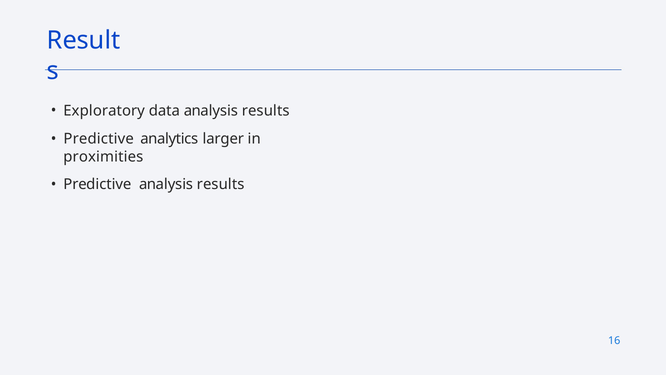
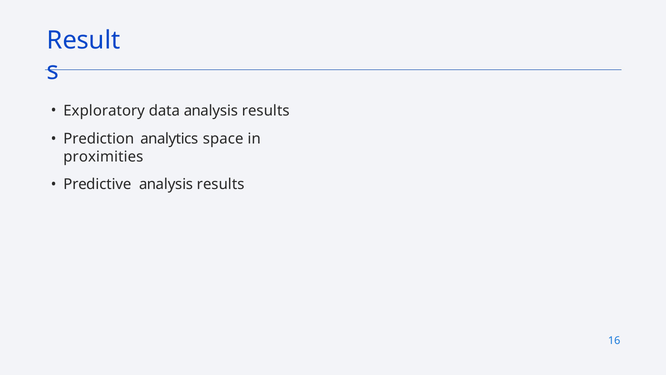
Predictive at (99, 139): Predictive -> Prediction
larger: larger -> space
